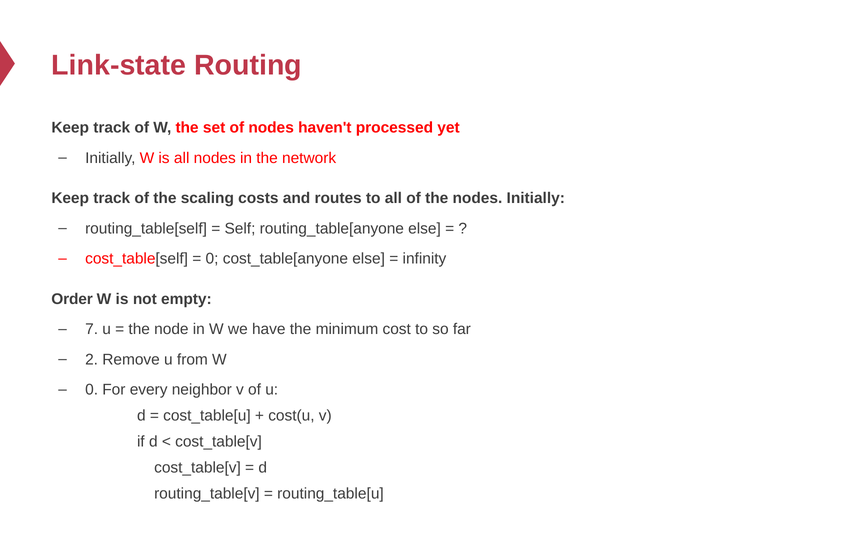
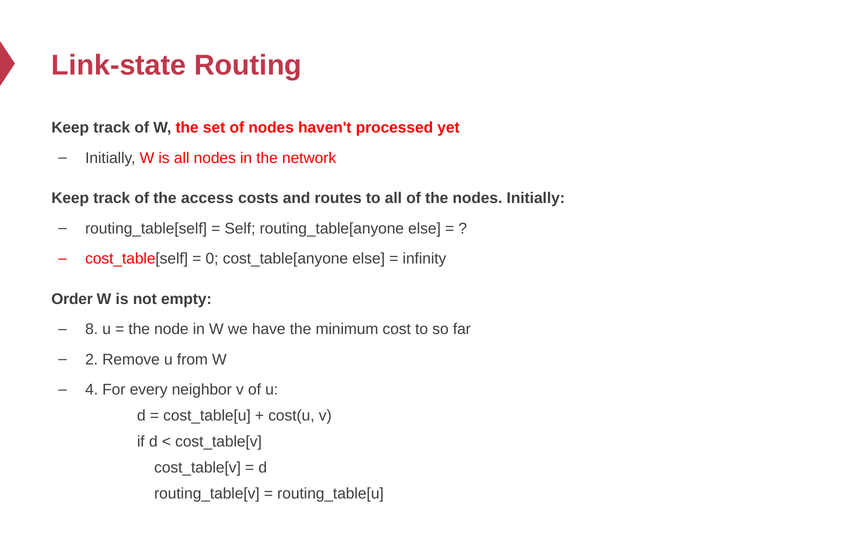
scaling: scaling -> access
7: 7 -> 8
0 at (92, 390): 0 -> 4
